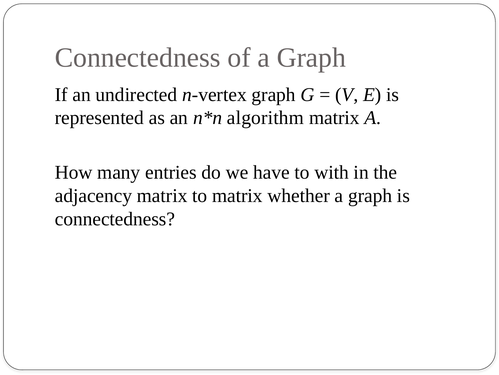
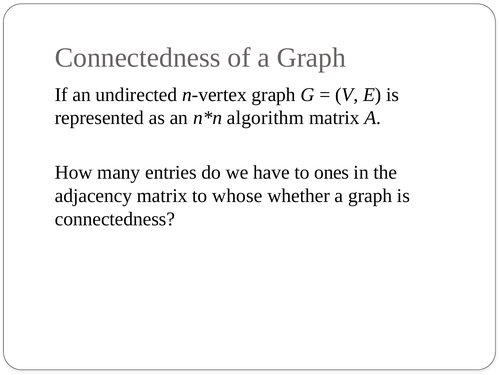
with: with -> ones
to matrix: matrix -> whose
